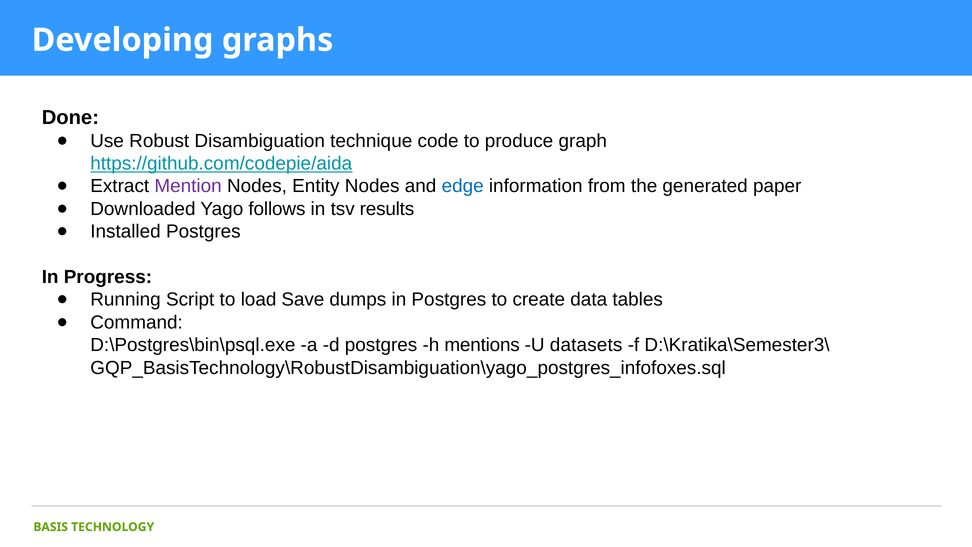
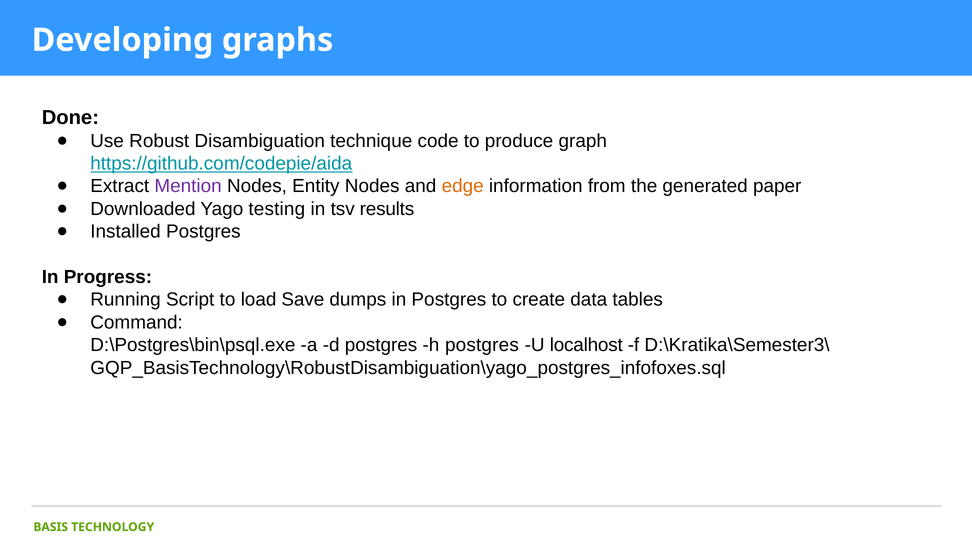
edge colour: blue -> orange
follows: follows -> testing
h mentions: mentions -> postgres
datasets: datasets -> localhost
